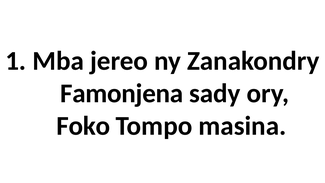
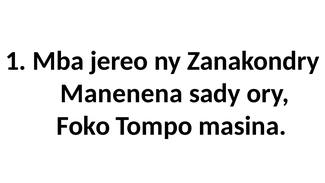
Famonjena: Famonjena -> Manenena
